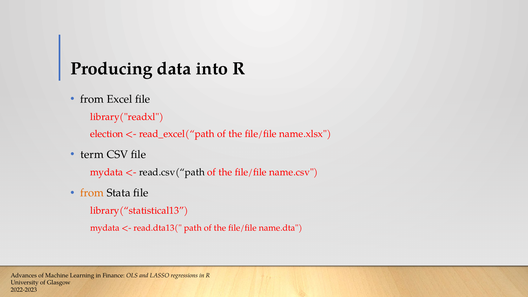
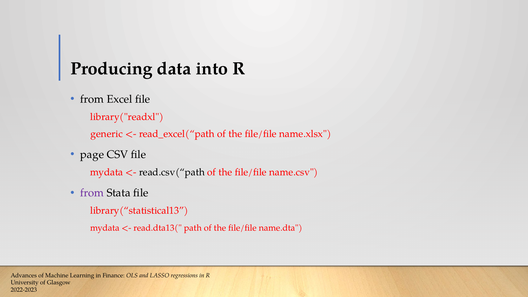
election: election -> generic
term: term -> page
from at (92, 193) colour: orange -> purple
